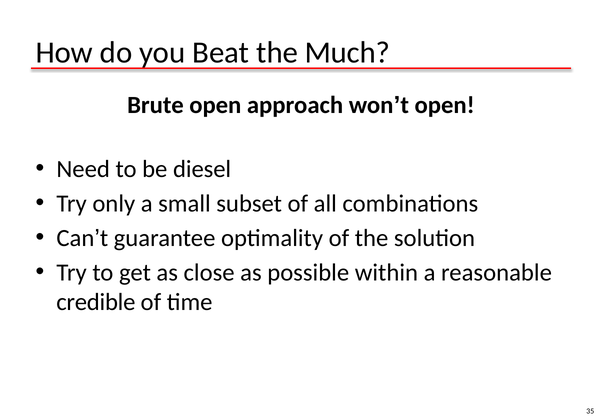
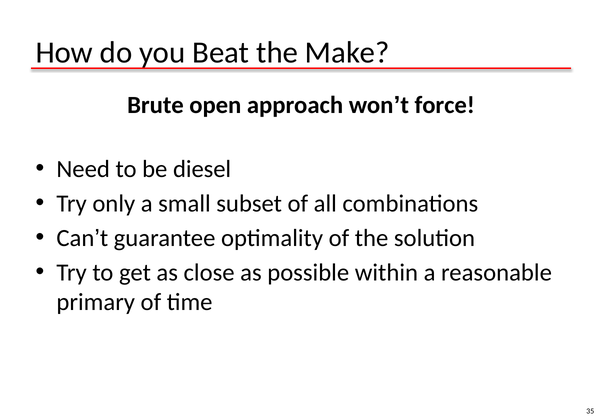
Much: Much -> Make
won’t open: open -> force
credible: credible -> primary
